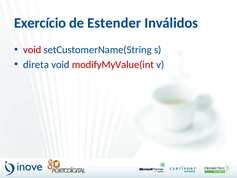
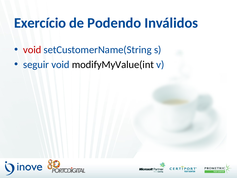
Estender: Estender -> Podendo
direta: direta -> seguir
modifyMyValue(int colour: red -> black
